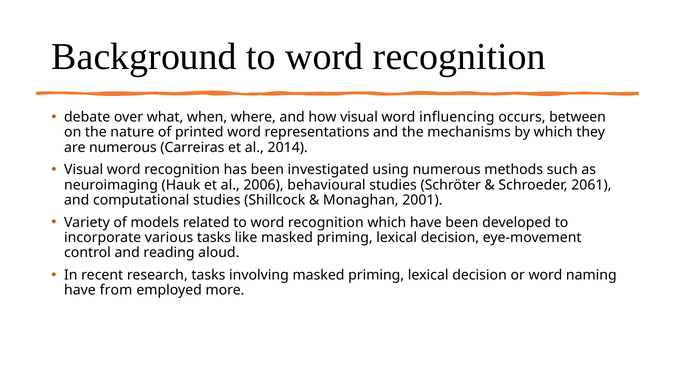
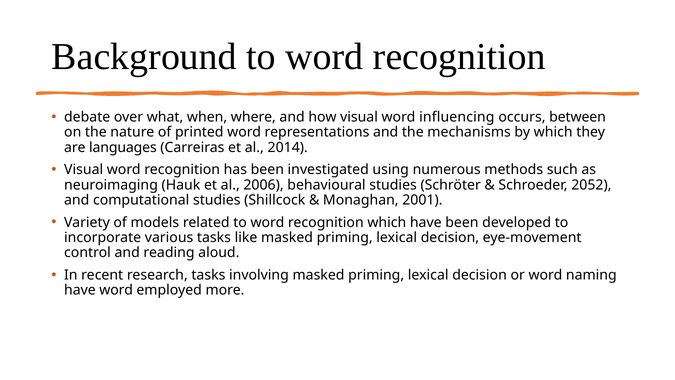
are numerous: numerous -> languages
2061: 2061 -> 2052
have from: from -> word
